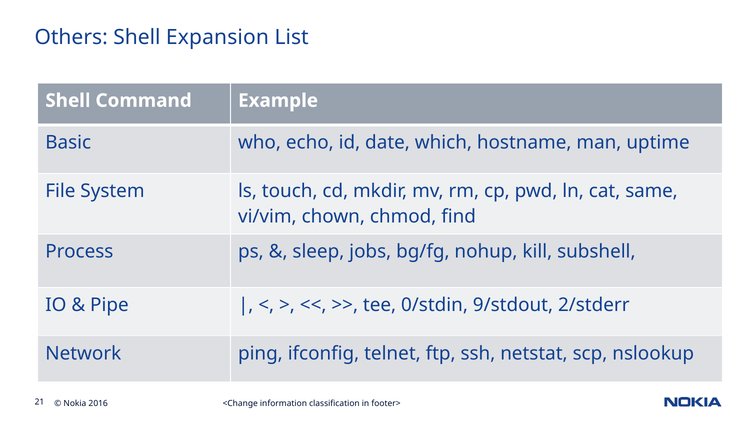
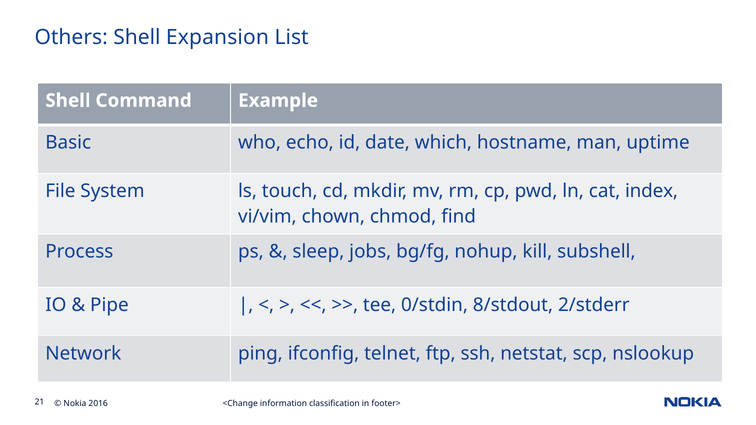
same: same -> index
9/stdout: 9/stdout -> 8/stdout
